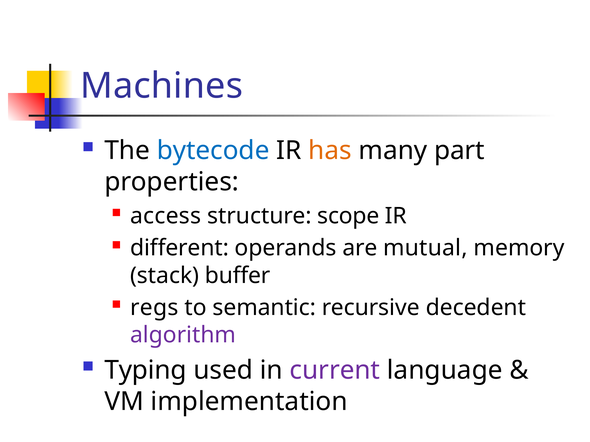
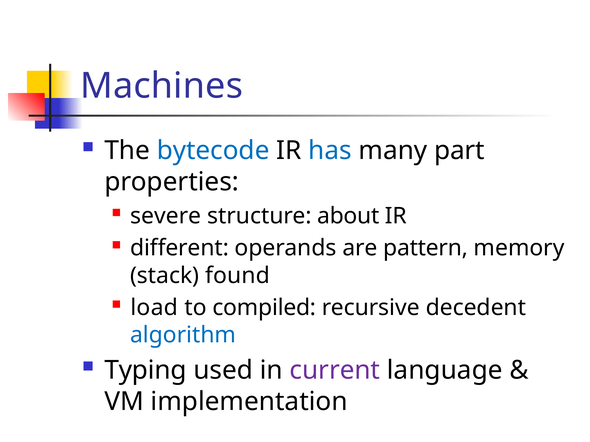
has colour: orange -> blue
access: access -> severe
scope: scope -> about
mutual: mutual -> pattern
buffer: buffer -> found
regs: regs -> load
semantic: semantic -> compiled
algorithm colour: purple -> blue
